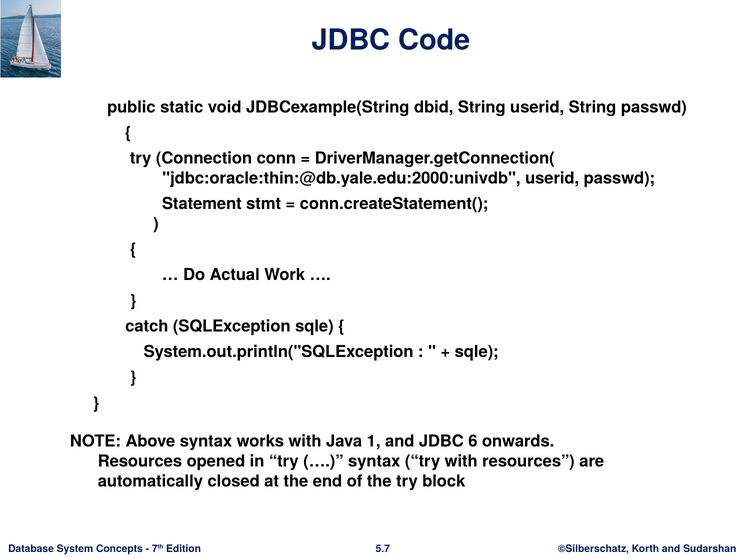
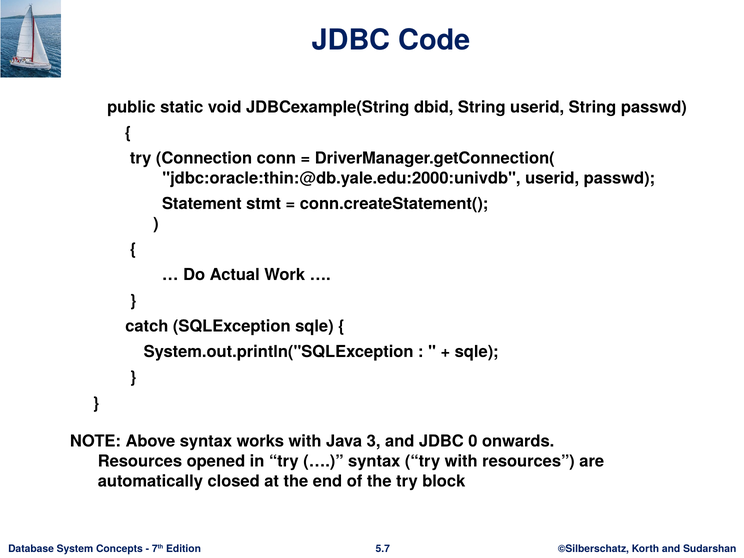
1: 1 -> 3
6: 6 -> 0
